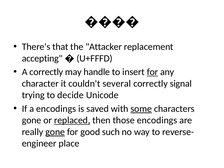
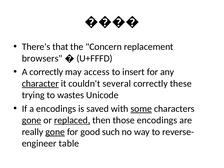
Attacker: Attacker -> Concern
accepting: accepting -> browsers
handle: handle -> access
for at (152, 72) underline: present -> none
character underline: none -> present
signal: signal -> these
decide: decide -> wastes
gone at (32, 120) underline: none -> present
place: place -> table
